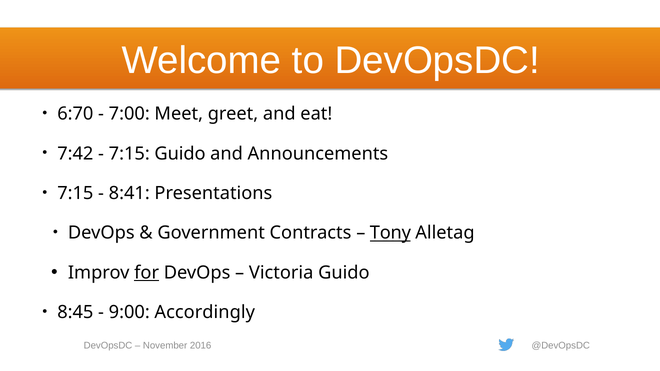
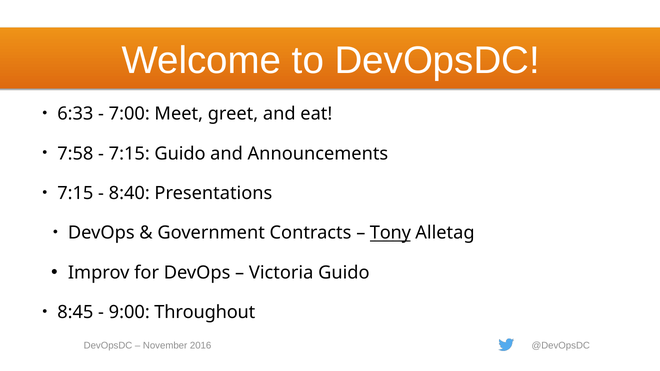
6:70: 6:70 -> 6:33
7:42: 7:42 -> 7:58
8:41: 8:41 -> 8:40
for underline: present -> none
Accordingly: Accordingly -> Throughout
